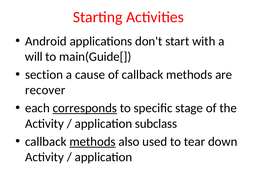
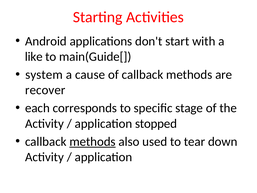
will: will -> like
section: section -> system
corresponds underline: present -> none
subclass: subclass -> stopped
